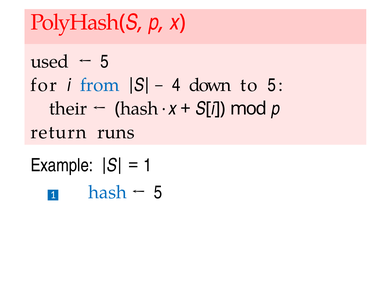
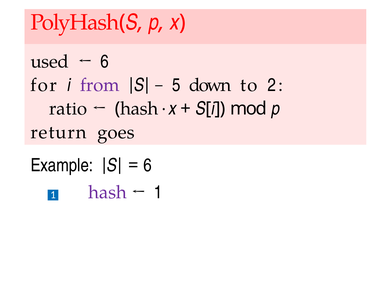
5 at (105, 61): 5 -> 6
from colour: blue -> purple
4: 4 -> 5
to 5: 5 -> 2
their: their -> ratio
runs: runs -> goes
1 at (147, 165): 1 -> 6
hash at (108, 192) colour: blue -> purple
5 at (158, 192): 5 -> 1
